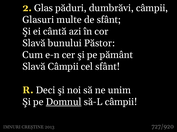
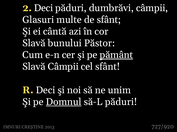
2 Glas: Glas -> Deci
pământ underline: none -> present
să-L câmpii: câmpii -> păduri
